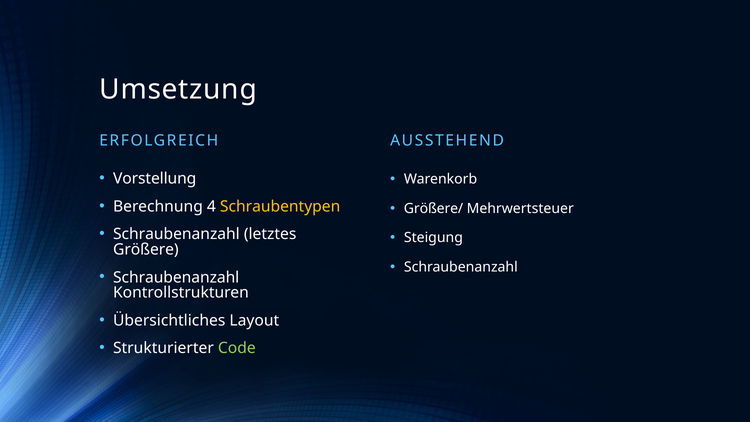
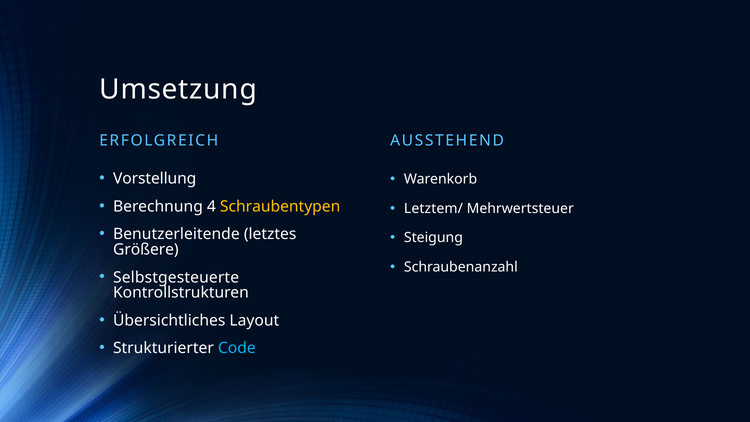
Größere/: Größere/ -> Letztem/
Schraubenanzahl at (176, 234): Schraubenanzahl -> Benutzerleitende
Schraubenanzahl at (176, 277): Schraubenanzahl -> Selbstgesteuerte
Code colour: light green -> light blue
